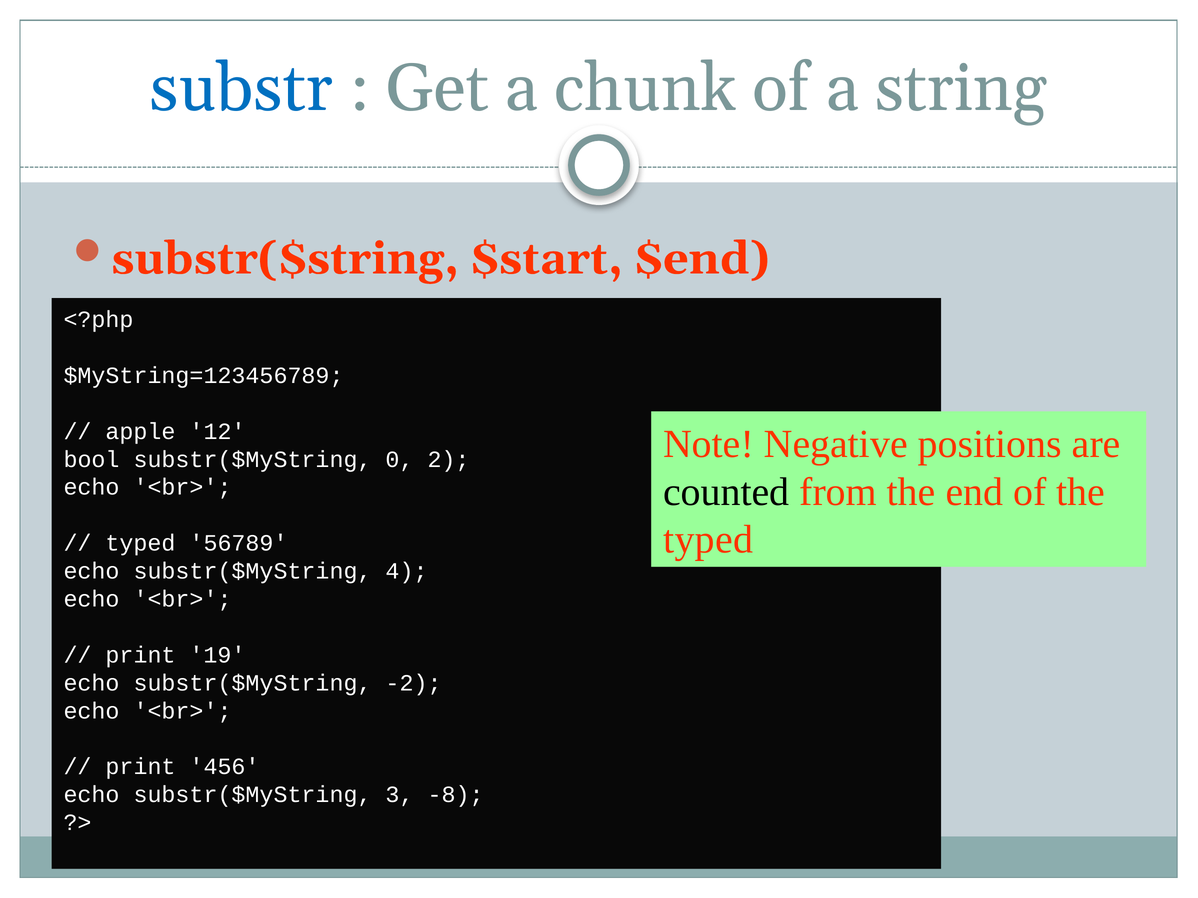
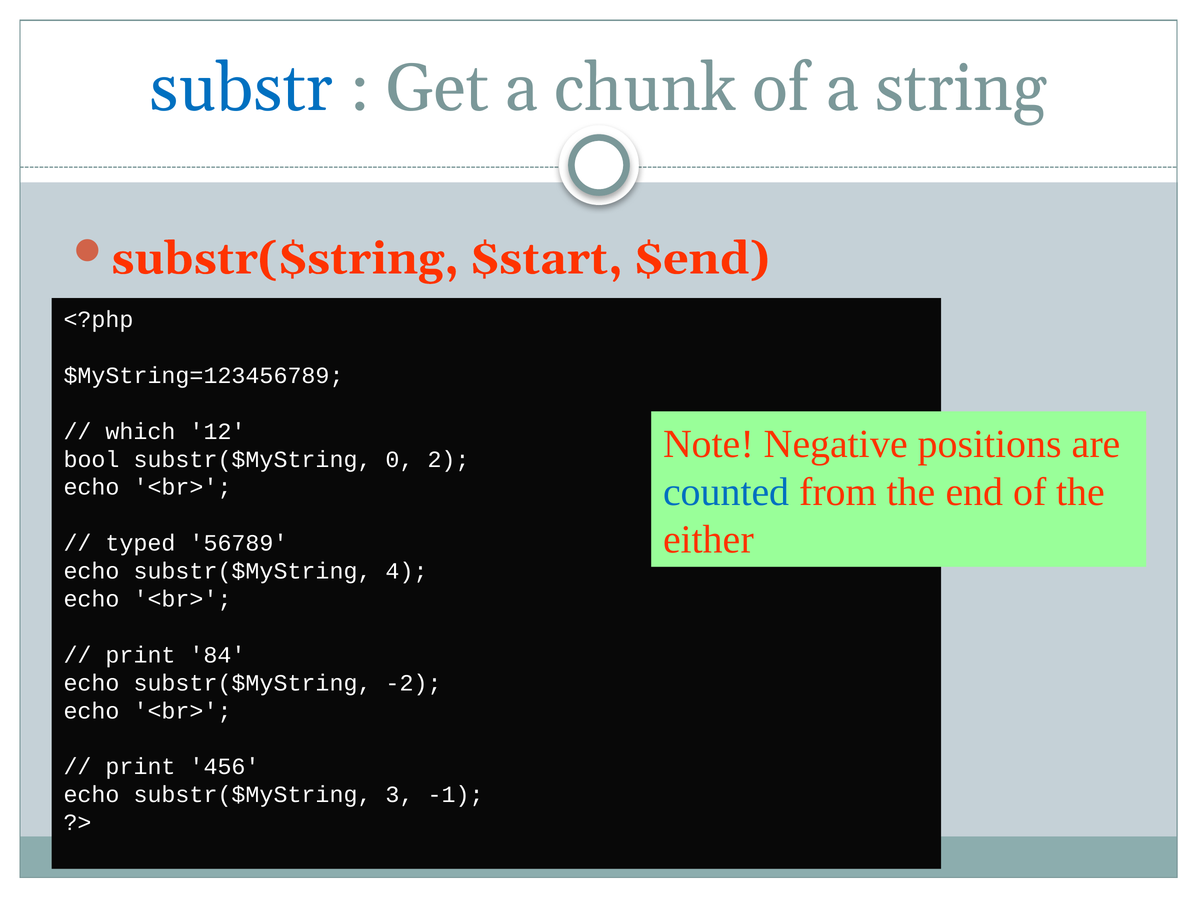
apple: apple -> which
counted colour: black -> blue
typed at (708, 540): typed -> either
19: 19 -> 84
-8: -8 -> -1
